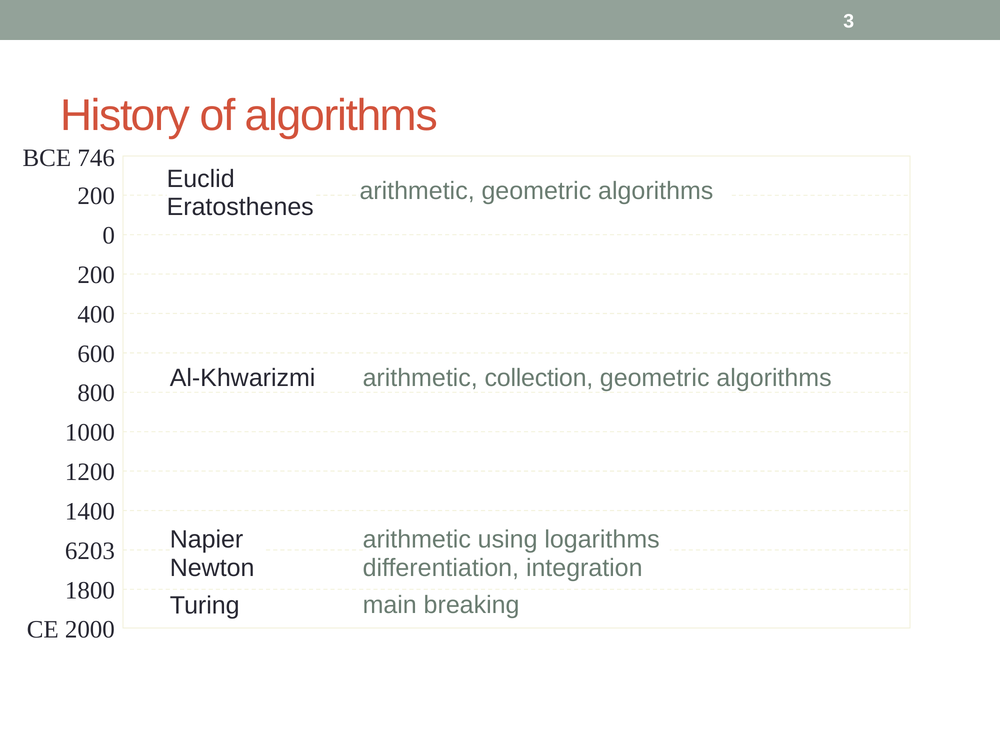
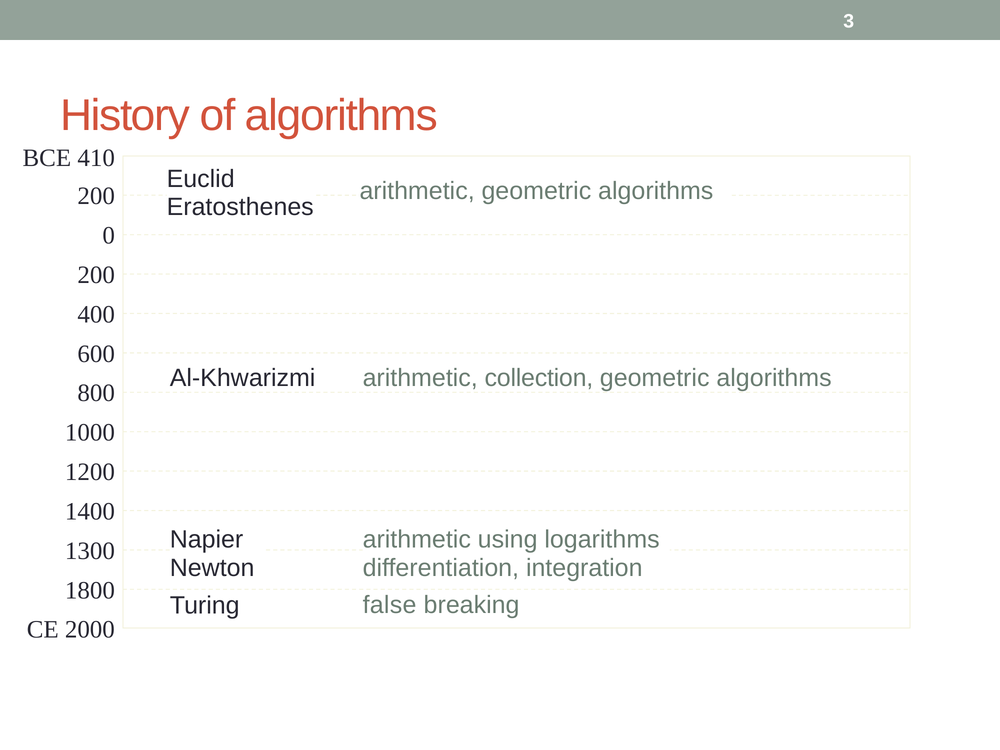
746: 746 -> 410
6203: 6203 -> 1300
main: main -> false
